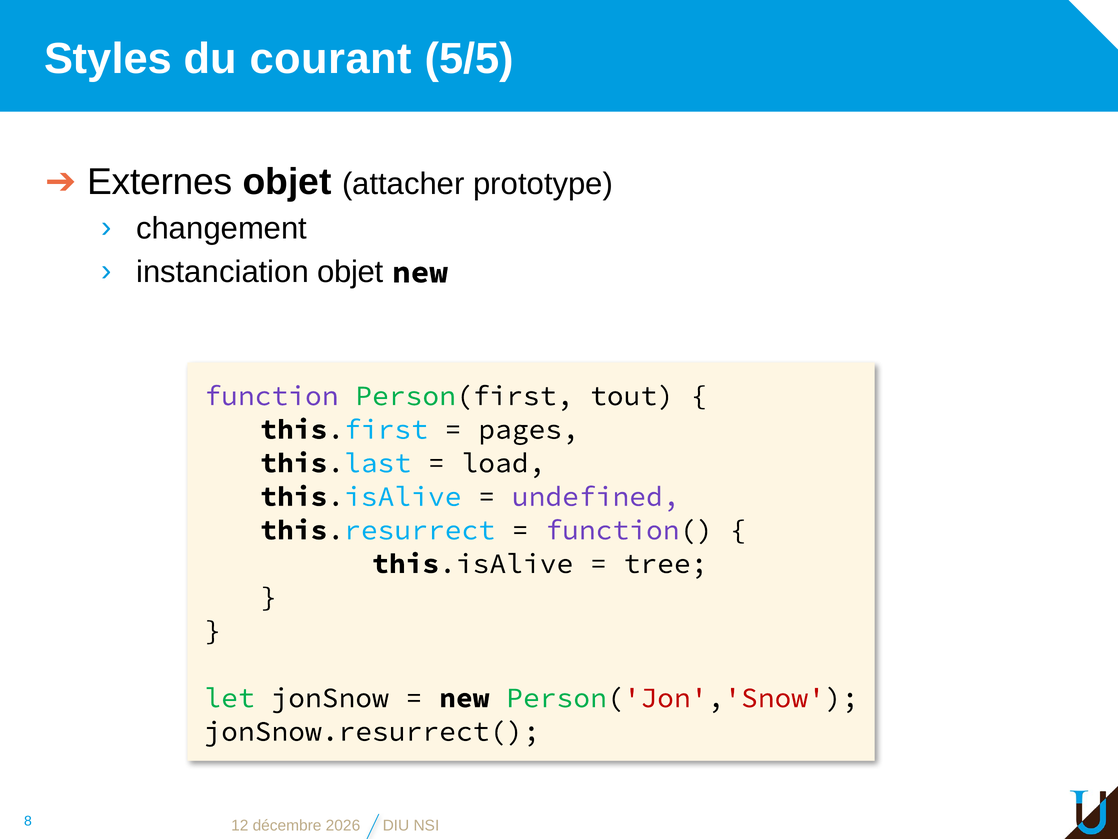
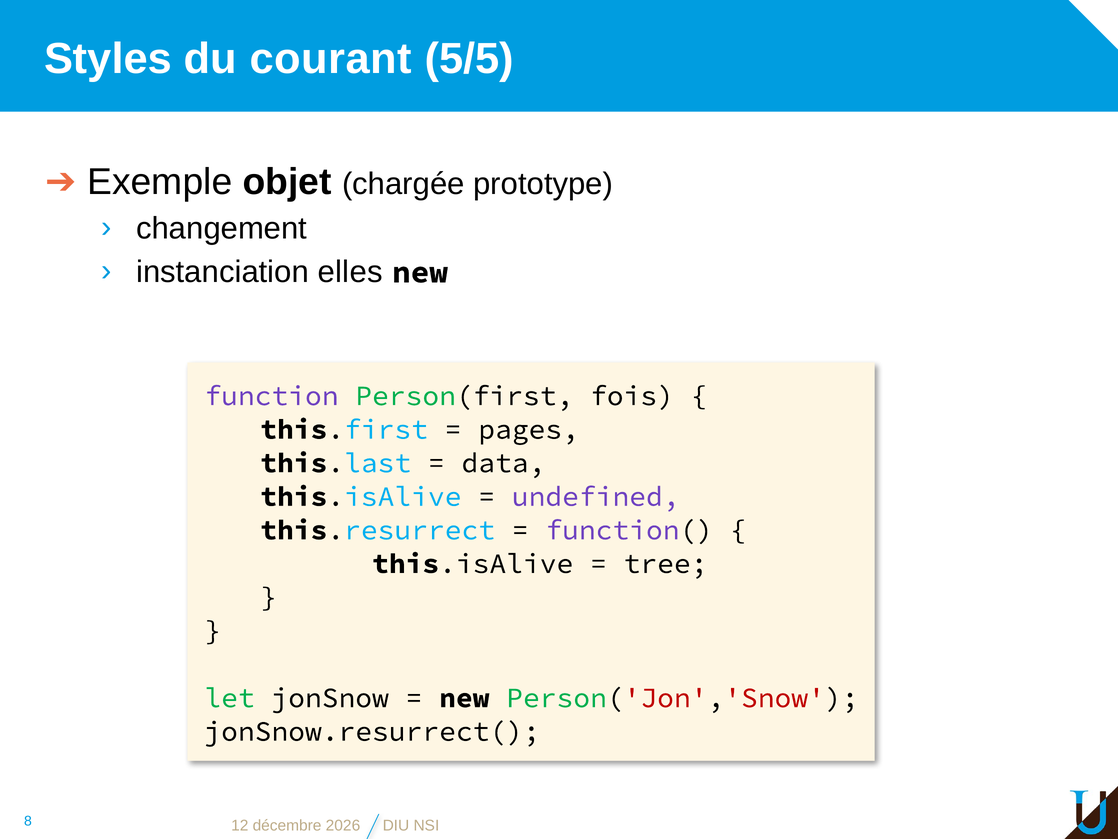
Externes: Externes -> Exemple
attacher: attacher -> chargée
instanciation objet: objet -> elles
tout: tout -> fois
load: load -> data
